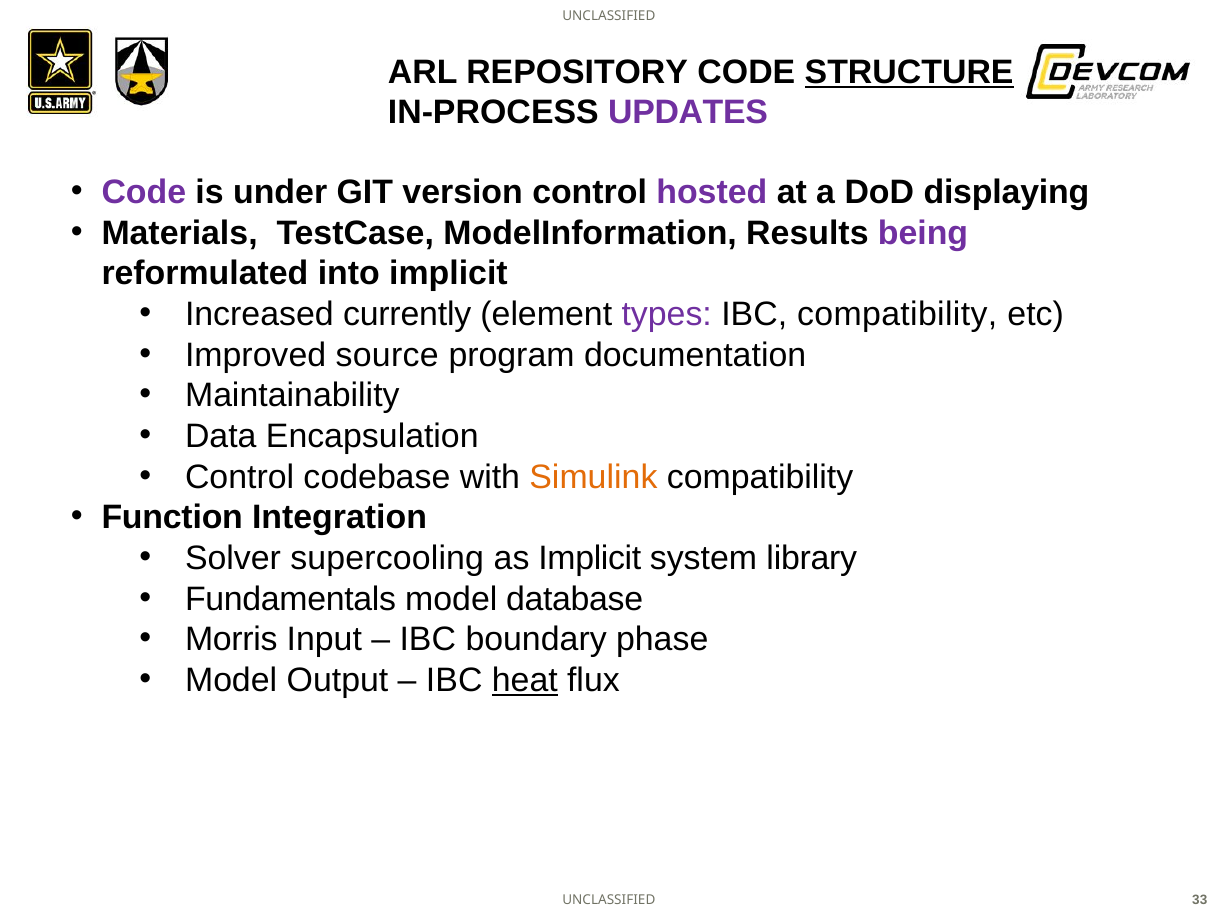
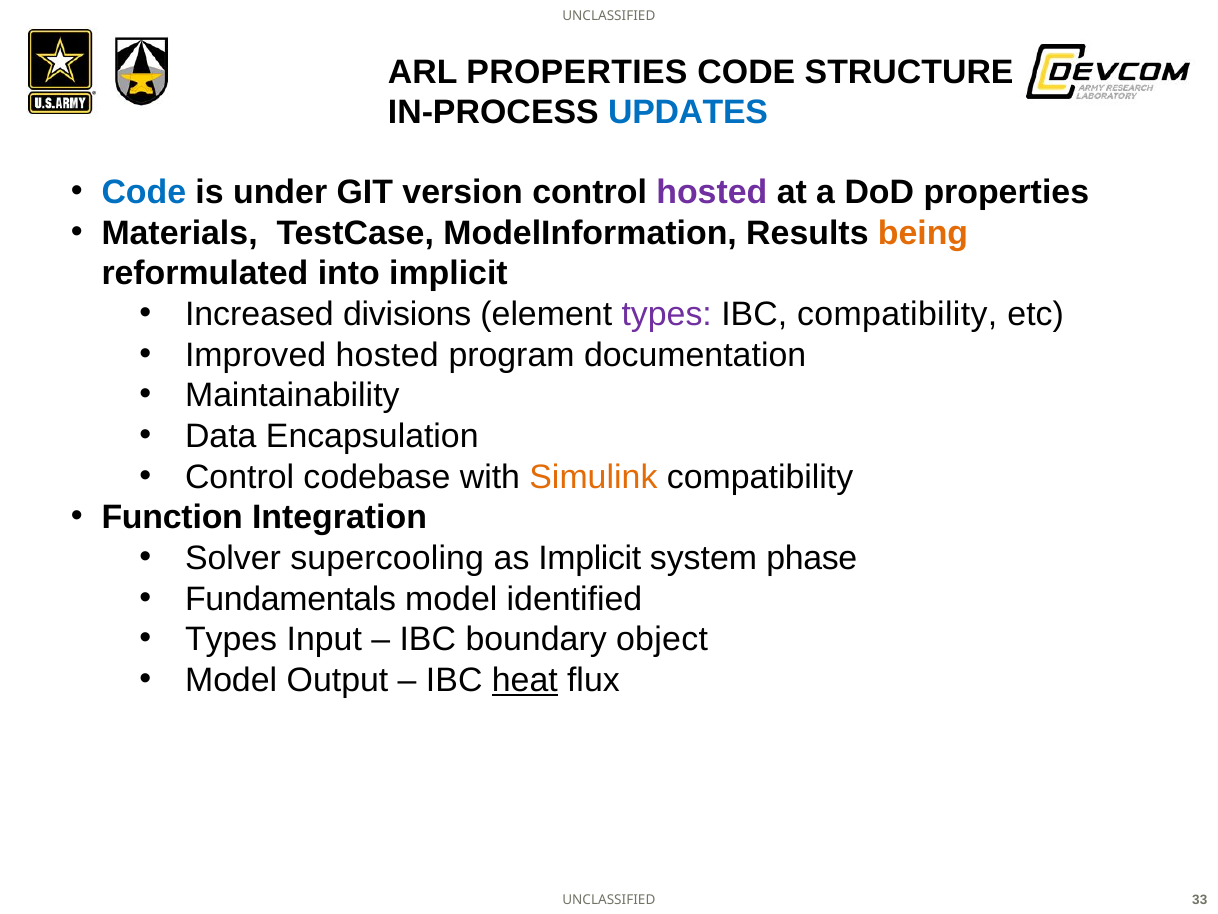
ARL REPOSITORY: REPOSITORY -> PROPERTIES
STRUCTURE underline: present -> none
UPDATES colour: purple -> blue
Code at (144, 192) colour: purple -> blue
DoD displaying: displaying -> properties
being colour: purple -> orange
currently: currently -> divisions
Improved source: source -> hosted
library: library -> phase
database: database -> identified
Morris at (231, 639): Morris -> Types
phase: phase -> object
